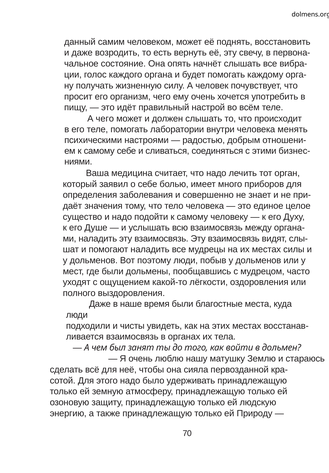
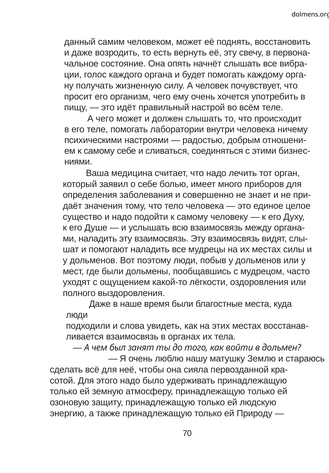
менять: менять -> ничему
чисты: чисты -> слова
